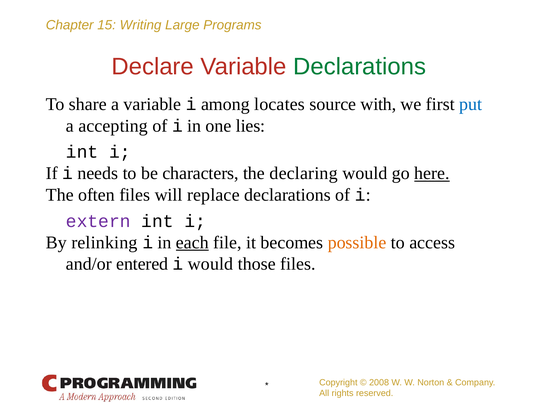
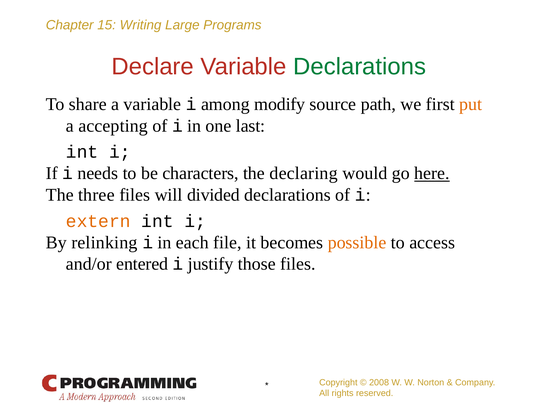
locates: locates -> modify
with: with -> path
put colour: blue -> orange
lies: lies -> last
often: often -> three
replace: replace -> divided
extern colour: purple -> orange
each underline: present -> none
i would: would -> justify
